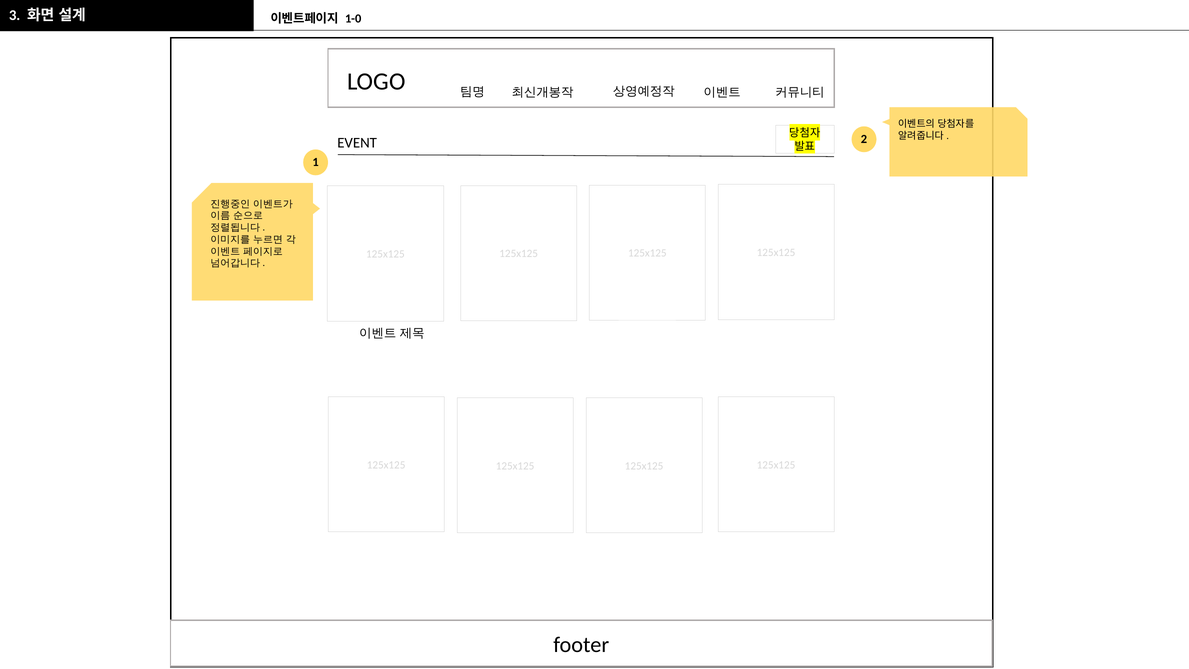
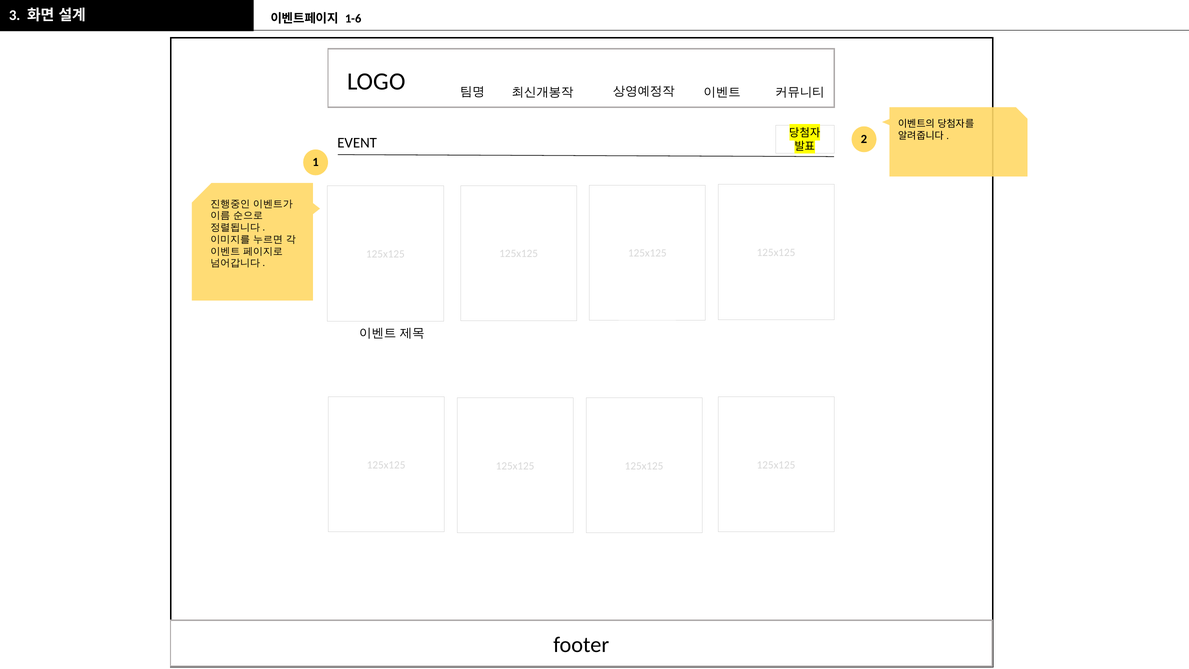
1-0: 1-0 -> 1-6
